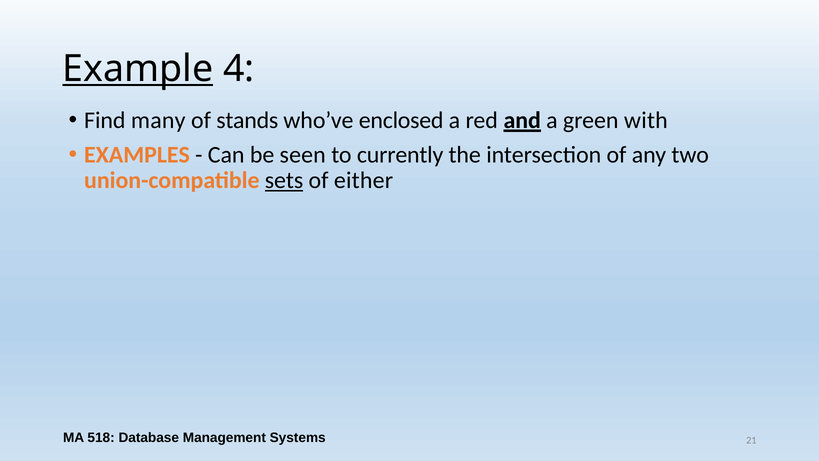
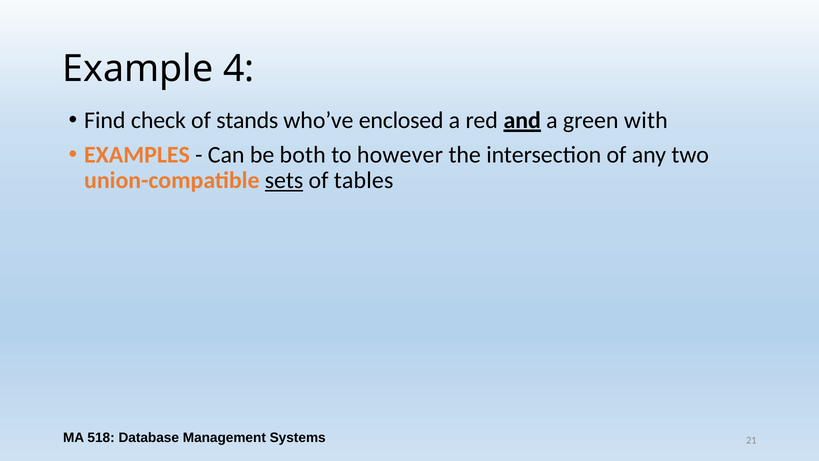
Example underline: present -> none
many: many -> check
seen: seen -> both
currently: currently -> however
either: either -> tables
